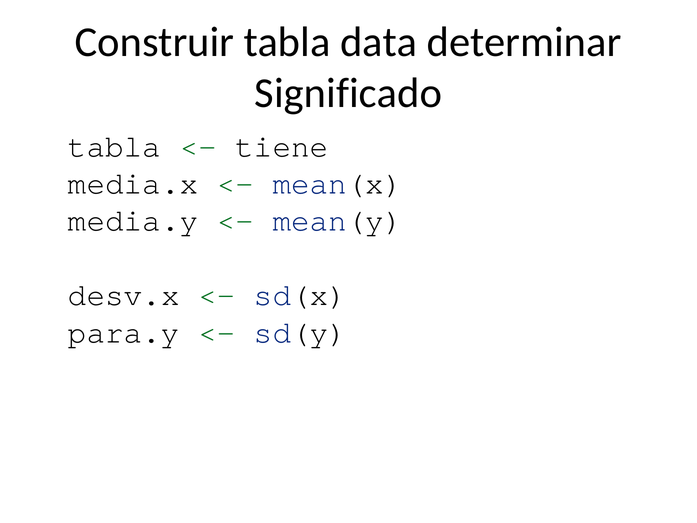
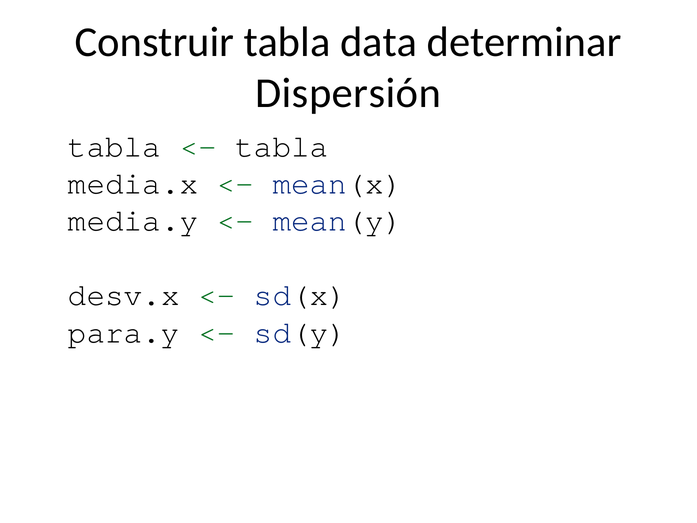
Significado: Significado -> Dispersión
tiene at (282, 146): tiene -> tabla
